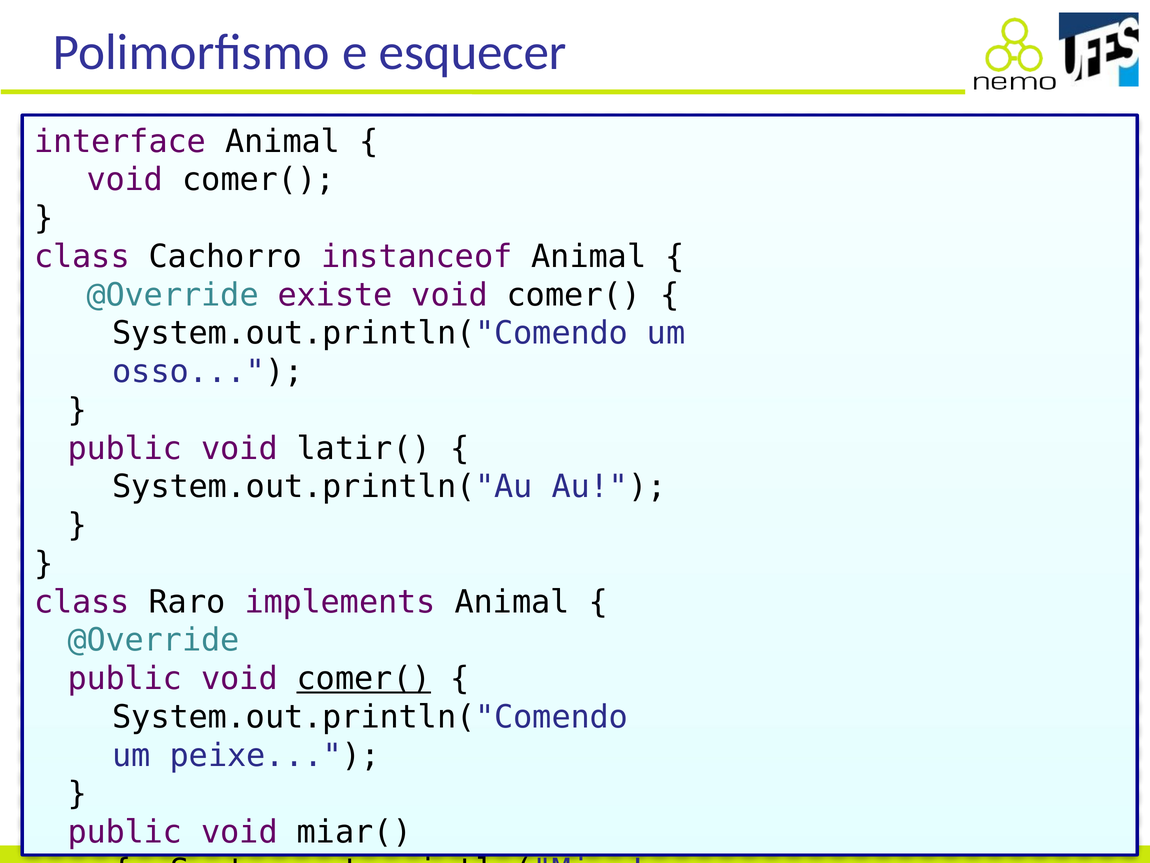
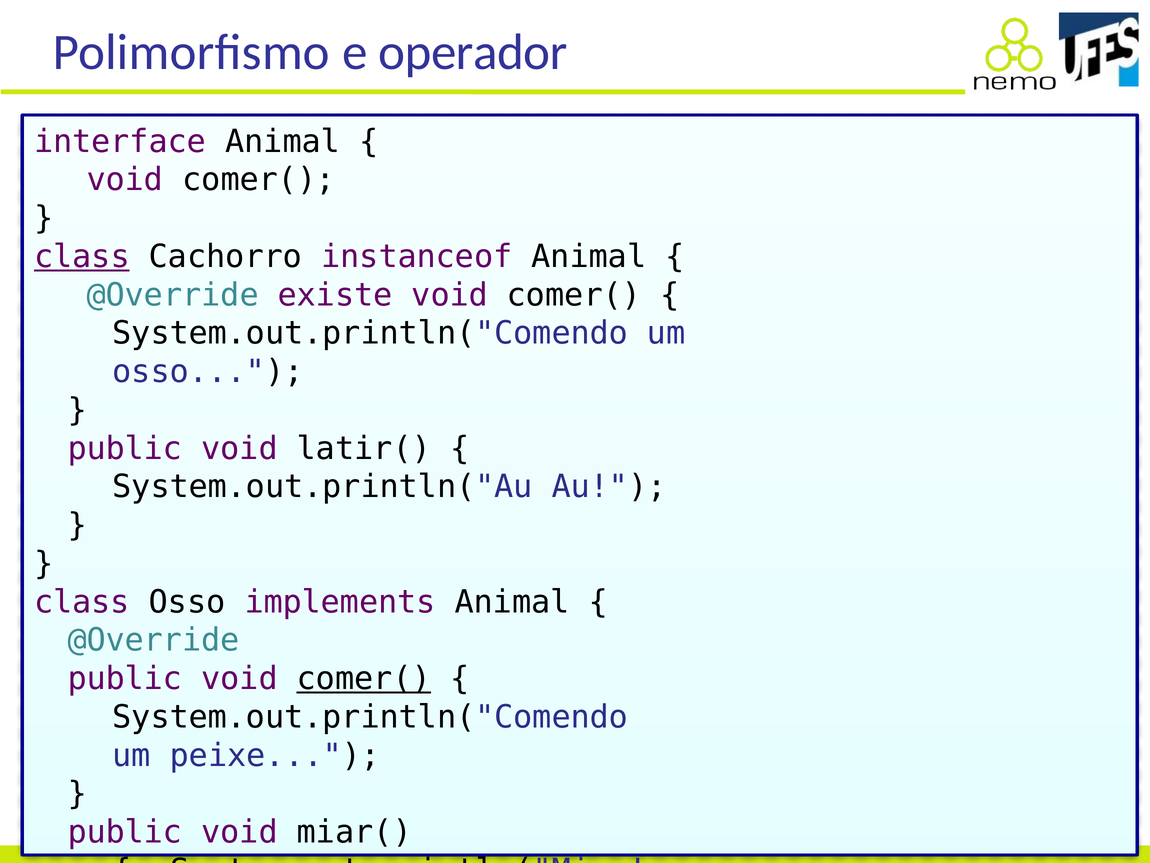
esquecer: esquecer -> operador
class at (82, 256) underline: none -> present
class Raro: Raro -> Osso
